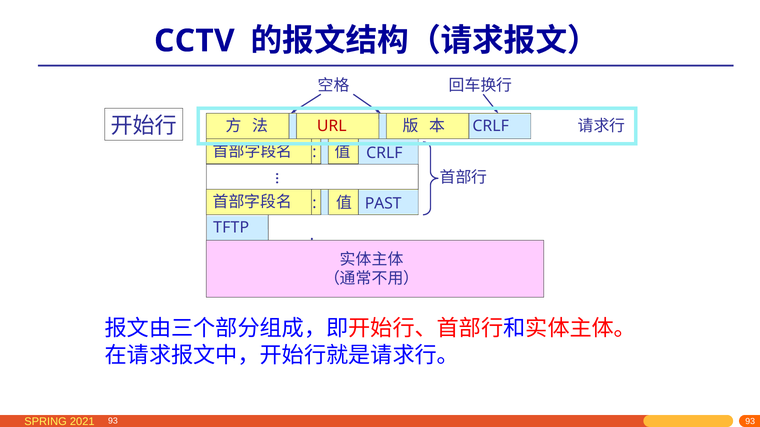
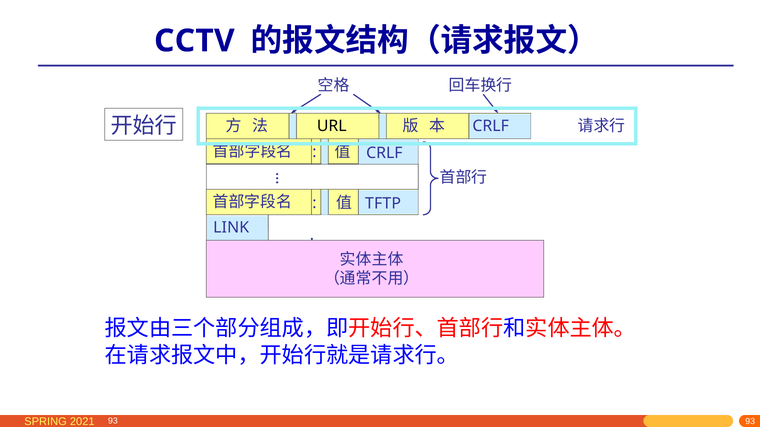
URL colour: red -> black
PAST: PAST -> TFTP
TFTP: TFTP -> LINK
